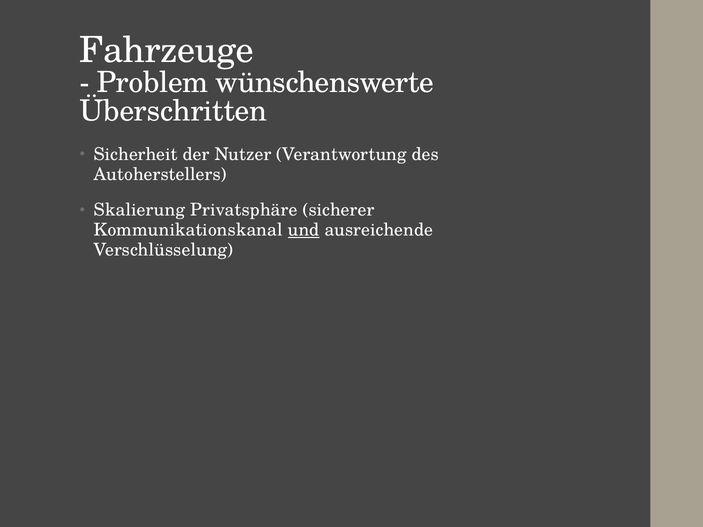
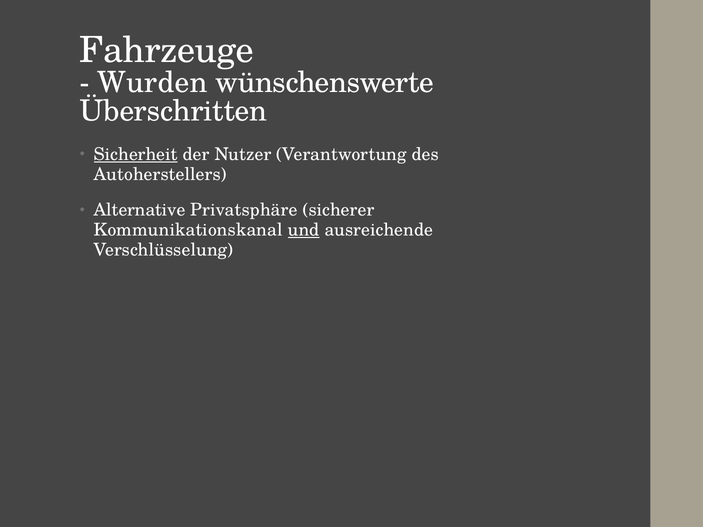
Problem: Problem -> Wurden
Sicherheit underline: none -> present
Skalierung: Skalierung -> Alternative
